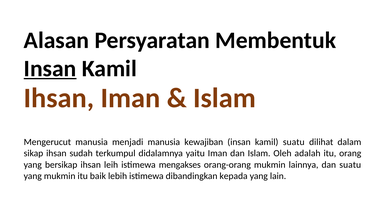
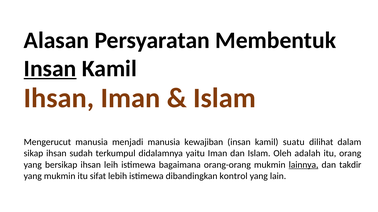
mengakses: mengakses -> bagaimana
lainnya underline: none -> present
dan suatu: suatu -> takdir
baik: baik -> sifat
kepada: kepada -> kontrol
